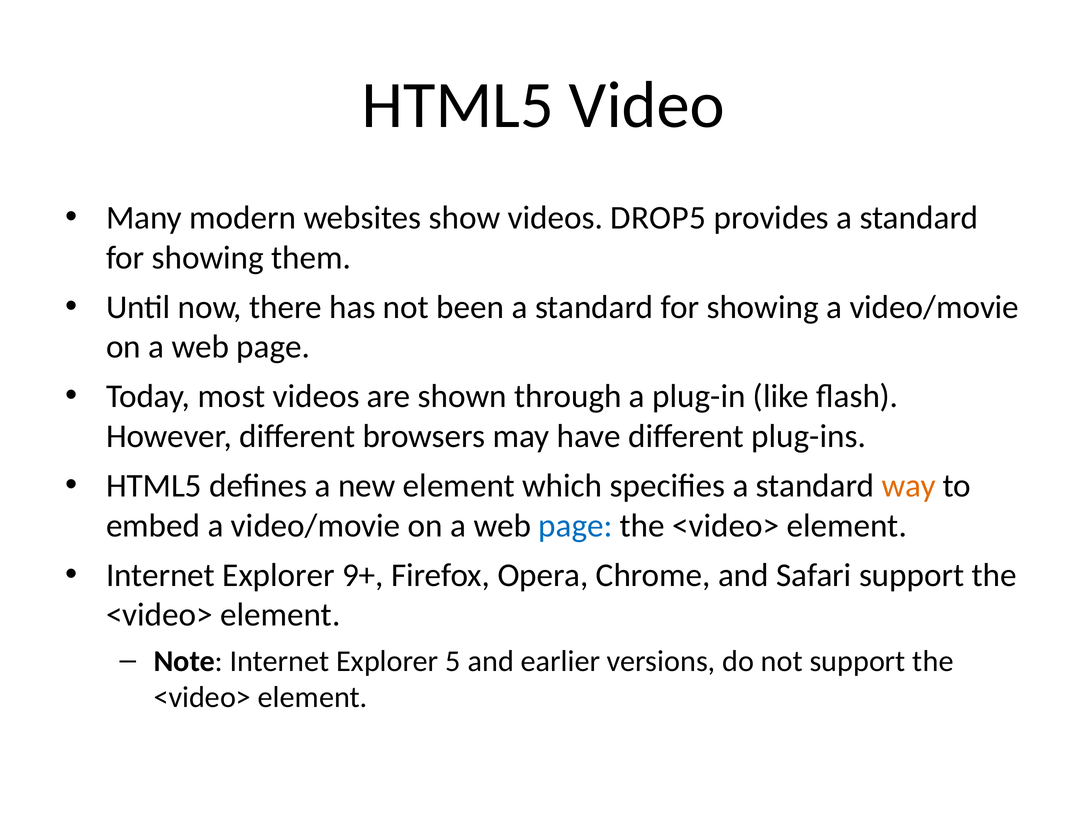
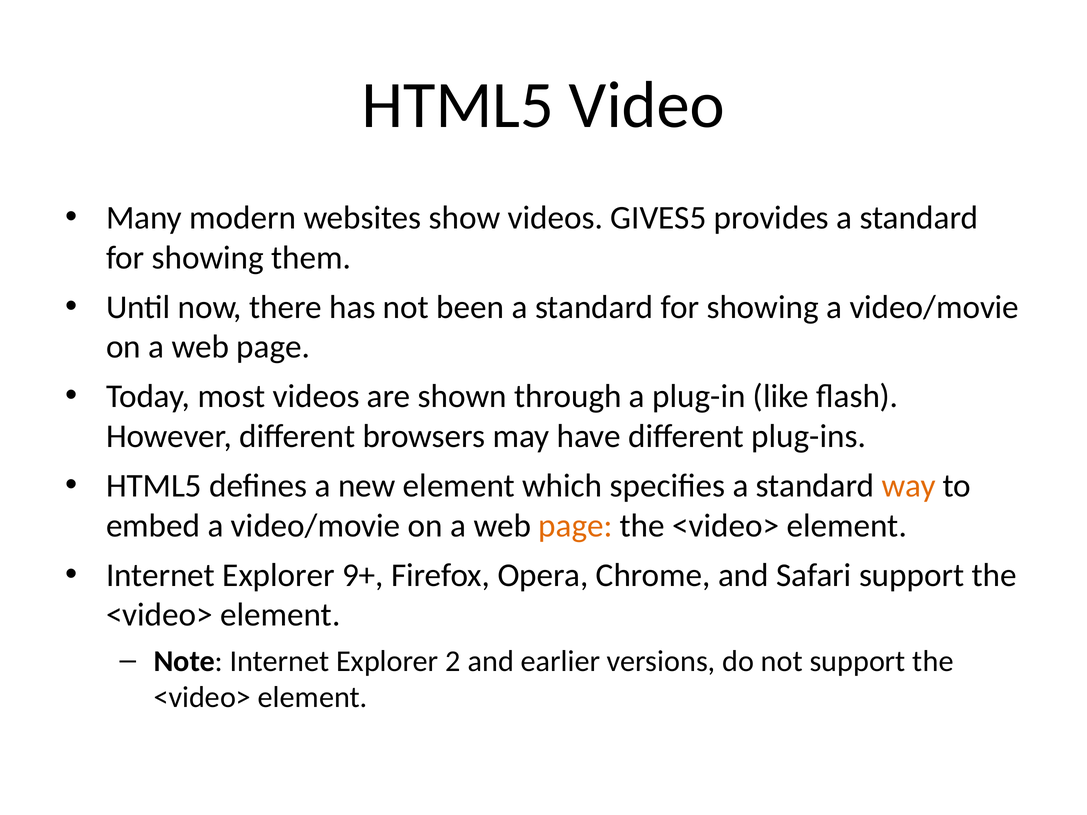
DROP5: DROP5 -> GIVES5
page at (575, 526) colour: blue -> orange
5: 5 -> 2
